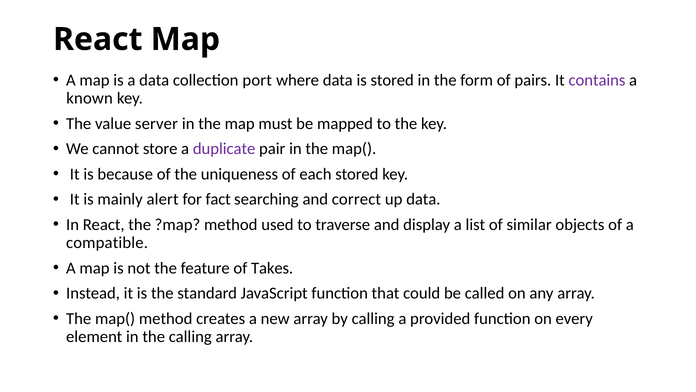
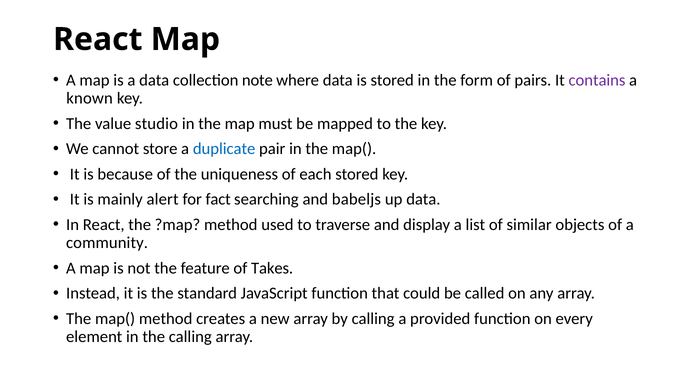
port: port -> note
server: server -> studio
duplicate colour: purple -> blue
correct: correct -> babeljs
compatible: compatible -> community
